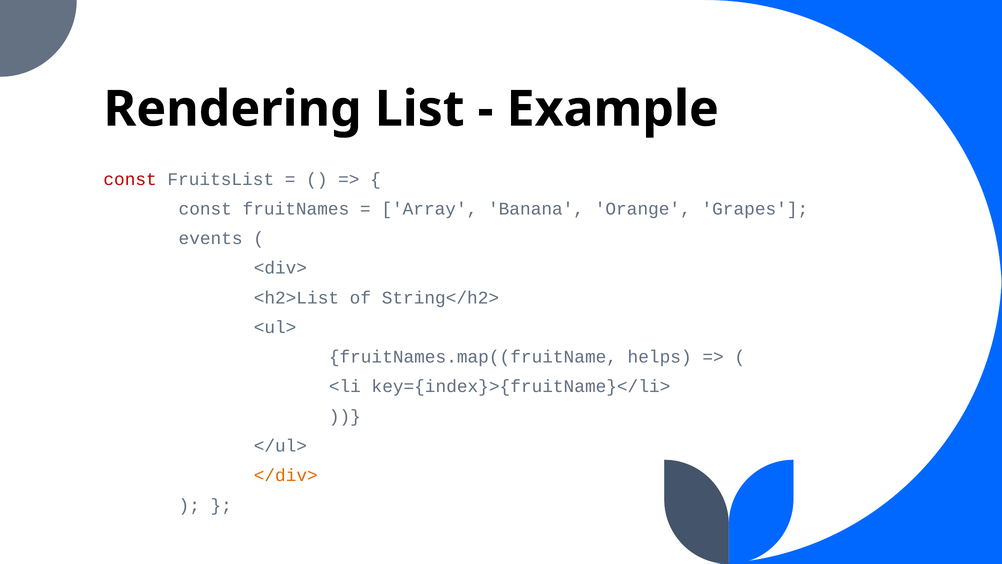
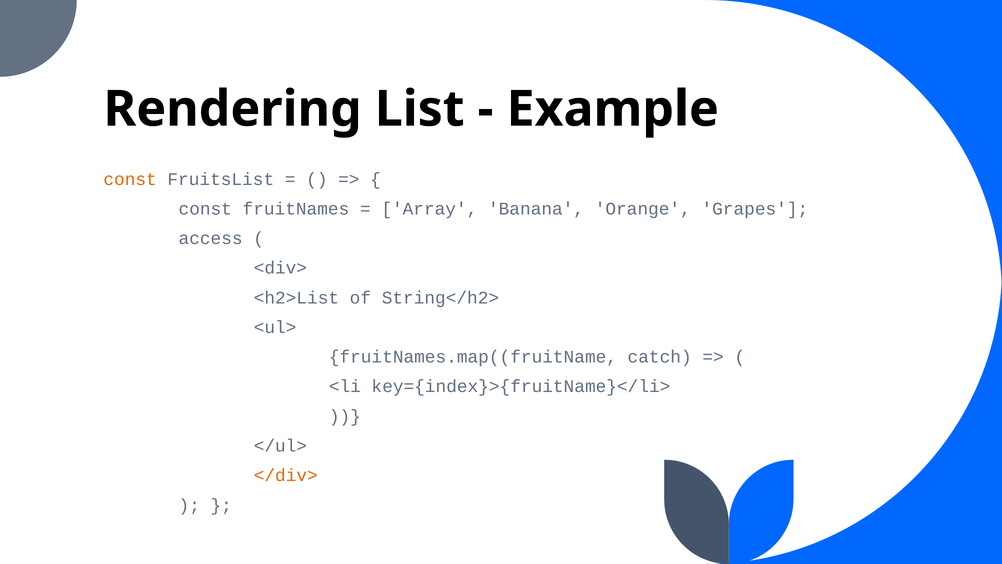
const at (130, 179) colour: red -> orange
events: events -> access
helps: helps -> catch
